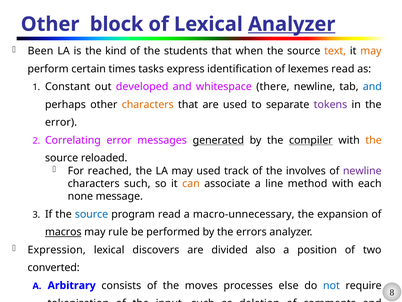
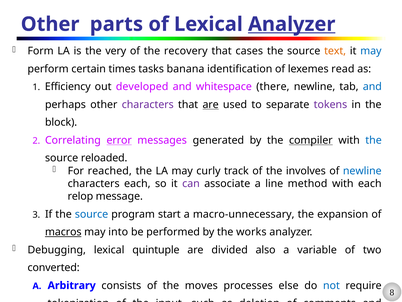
block: block -> parts
Been: Been -> Form
kind: kind -> very
students: students -> recovery
when: when -> cases
may at (371, 51) colour: orange -> blue
express: express -> banana
Constant: Constant -> Efficiency
characters at (148, 104) colour: orange -> purple
are at (211, 104) underline: none -> present
error at (61, 122): error -> block
error at (119, 140) underline: none -> present
generated underline: present -> none
the at (374, 140) colour: orange -> blue
may used: used -> curly
newline at (362, 171) colour: purple -> blue
characters such: such -> each
can colour: orange -> purple
none: none -> relop
program read: read -> start
may rule: rule -> into
errors: errors -> works
Expression: Expression -> Debugging
discovers: discovers -> quintuple
position: position -> variable
